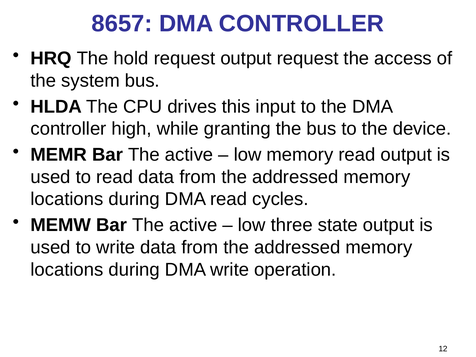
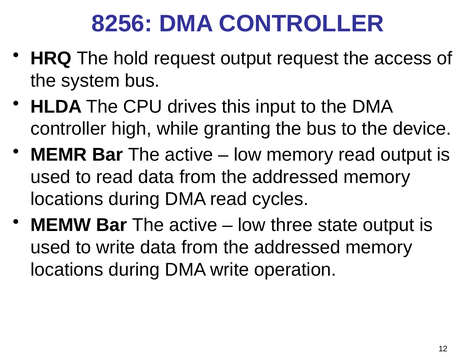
8657: 8657 -> 8256
